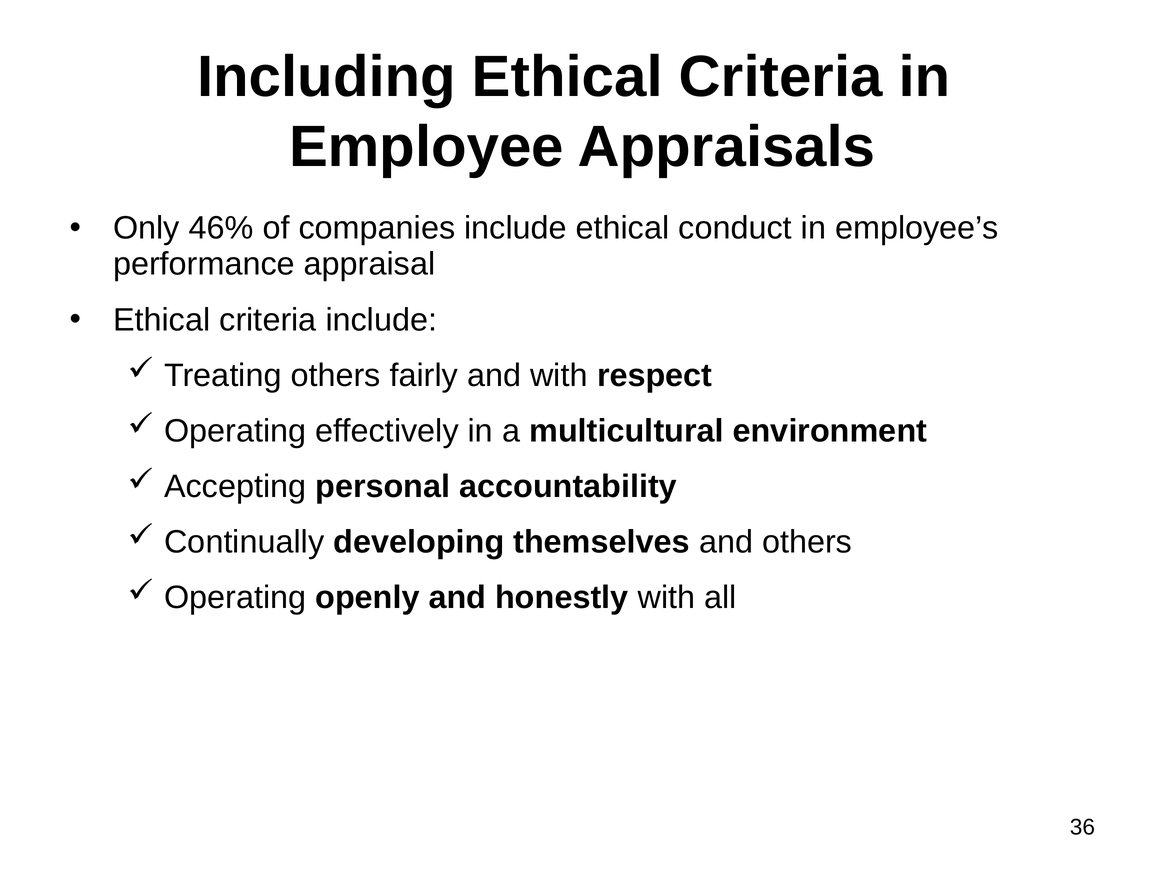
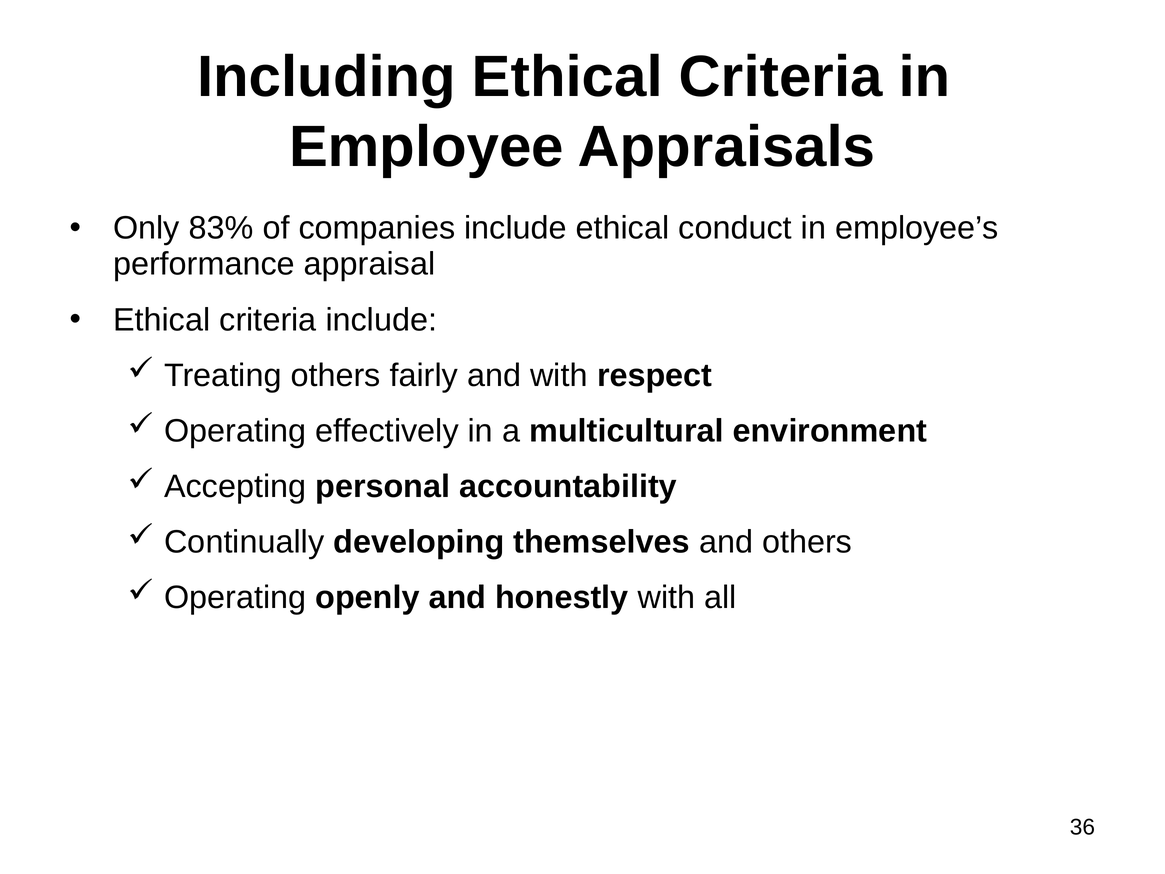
46%: 46% -> 83%
